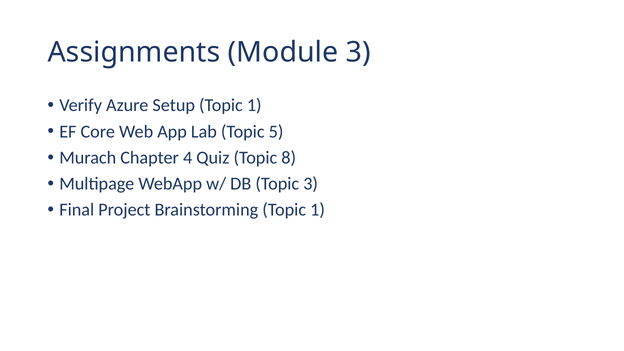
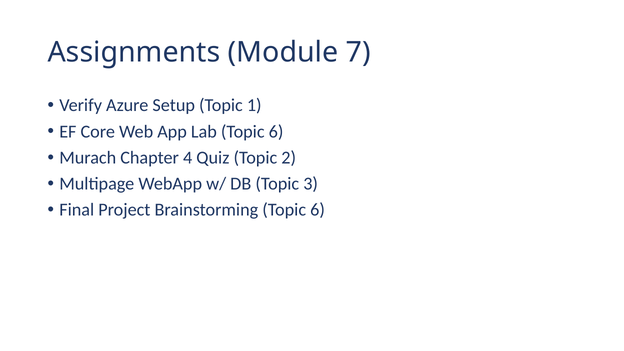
Module 3: 3 -> 7
Lab Topic 5: 5 -> 6
8: 8 -> 2
Brainstorming Topic 1: 1 -> 6
